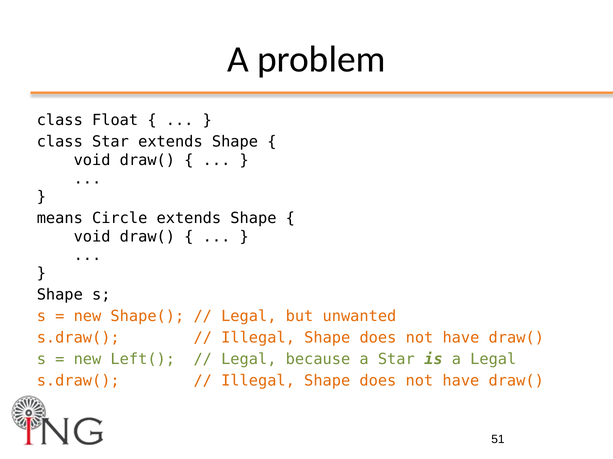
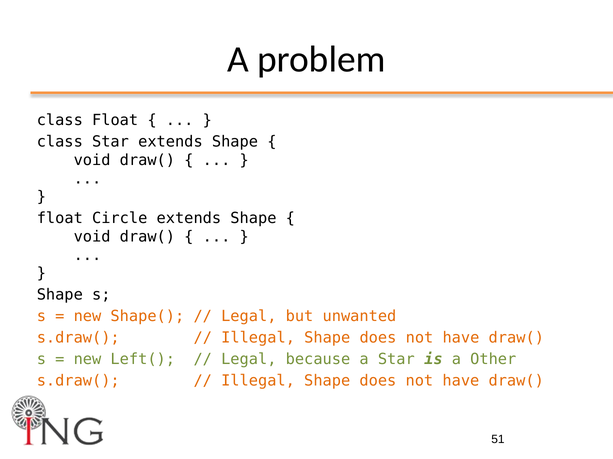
means at (60, 219): means -> float
a Legal: Legal -> Other
